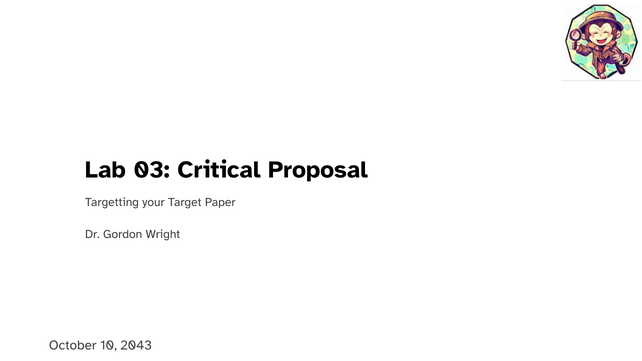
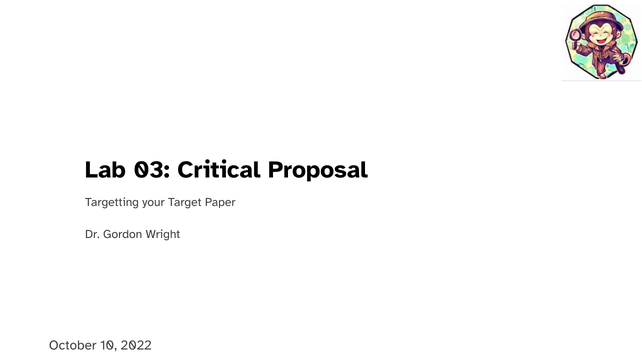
2043: 2043 -> 2022
